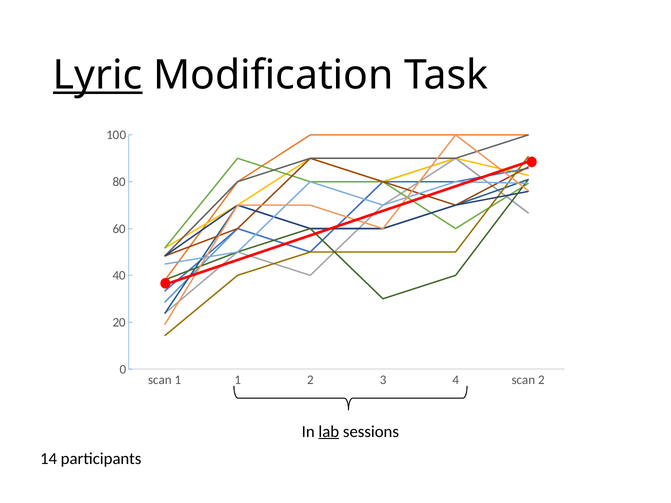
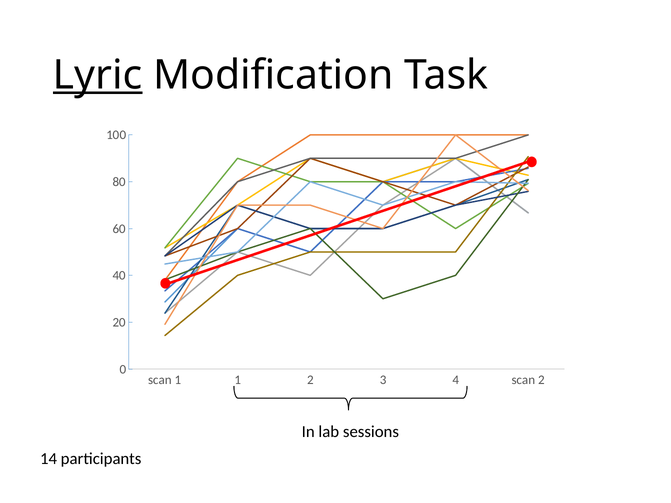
lab underline: present -> none
